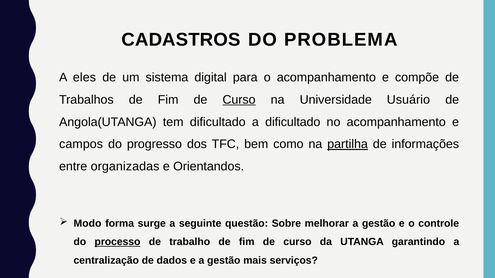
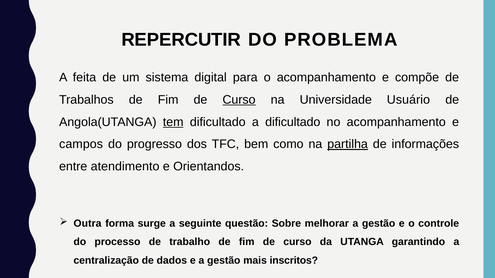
CADASTROS: CADASTROS -> REPERCUTIR
eles: eles -> feita
tem underline: none -> present
organizadas: organizadas -> atendimento
Modo: Modo -> Outra
processo underline: present -> none
serviços: serviços -> inscritos
